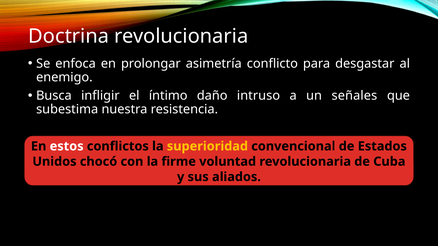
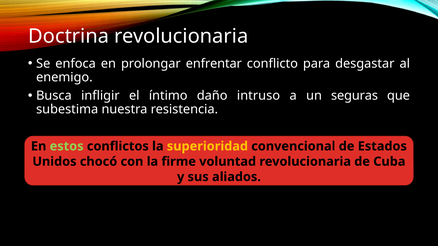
asimetría: asimetría -> enfrentar
señales: señales -> seguras
estos colour: white -> light green
